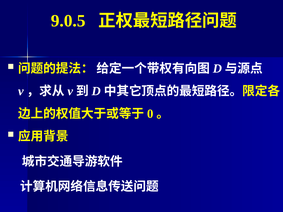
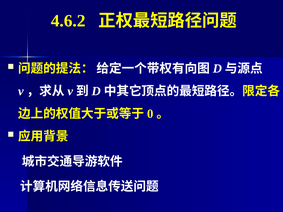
9.0.5: 9.0.5 -> 4.6.2
